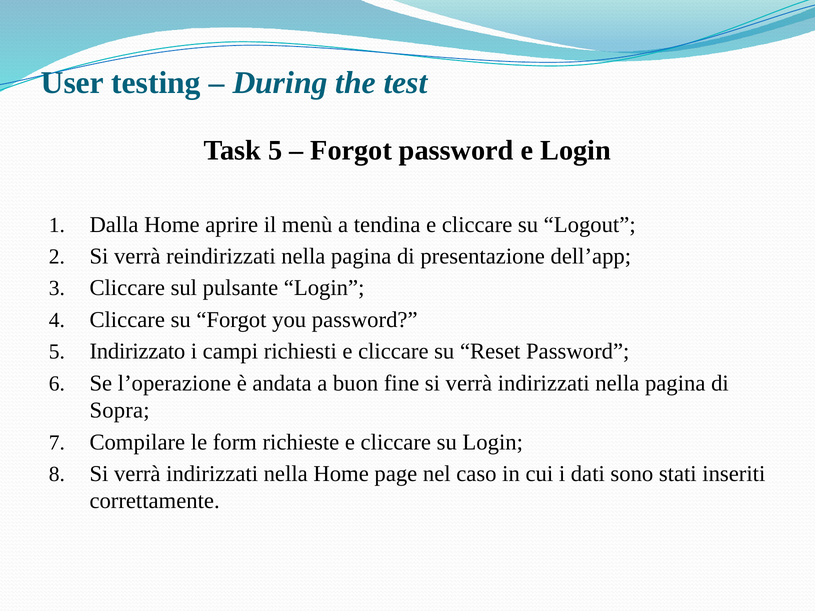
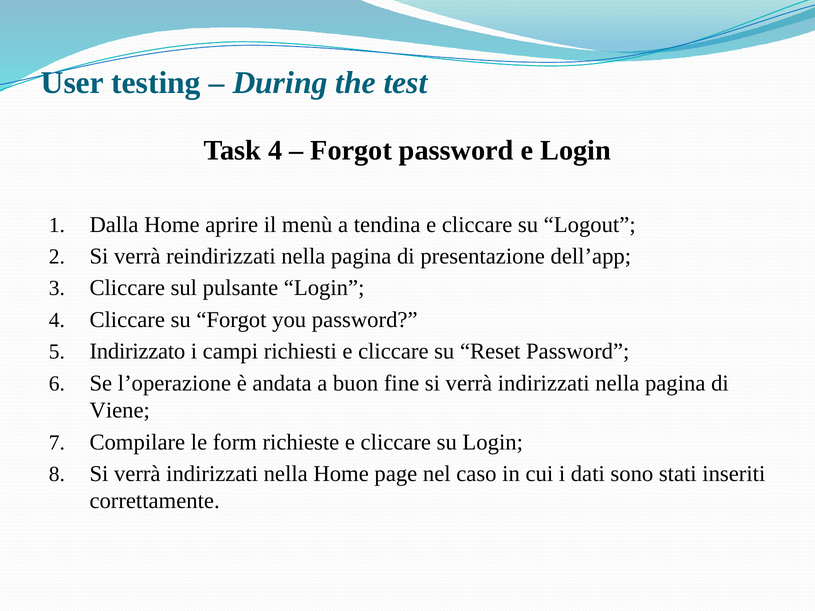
Task 5: 5 -> 4
Sopra: Sopra -> Viene
